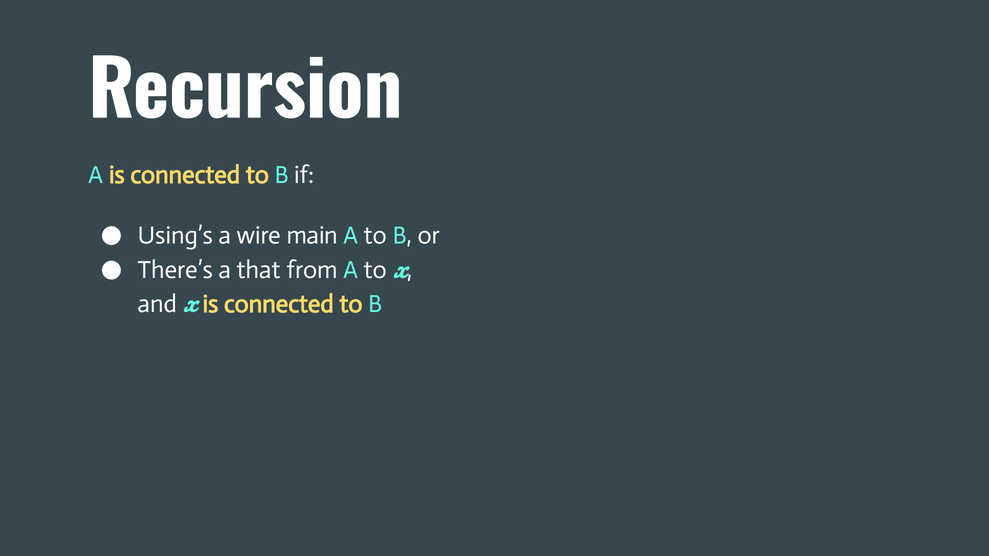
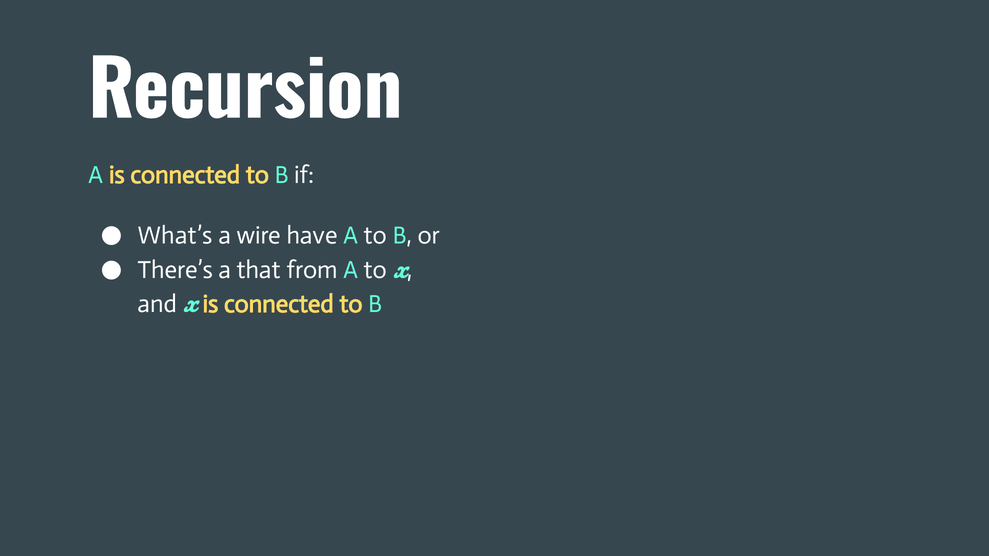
Using’s: Using’s -> What’s
main: main -> have
